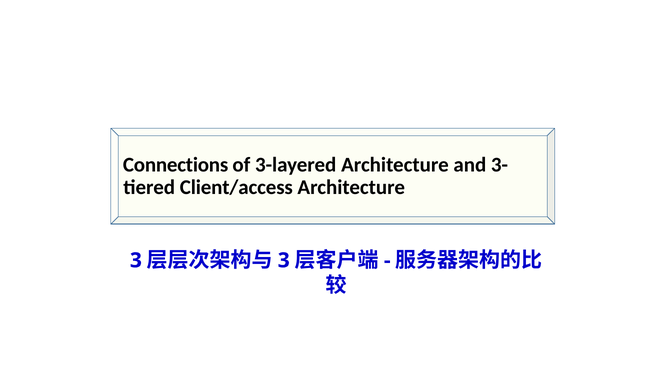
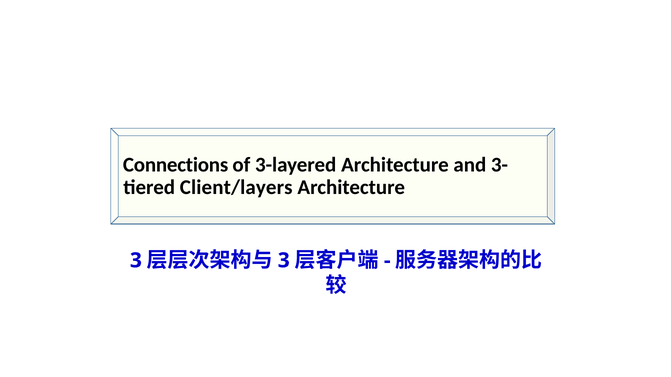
Client/access: Client/access -> Client/layers
